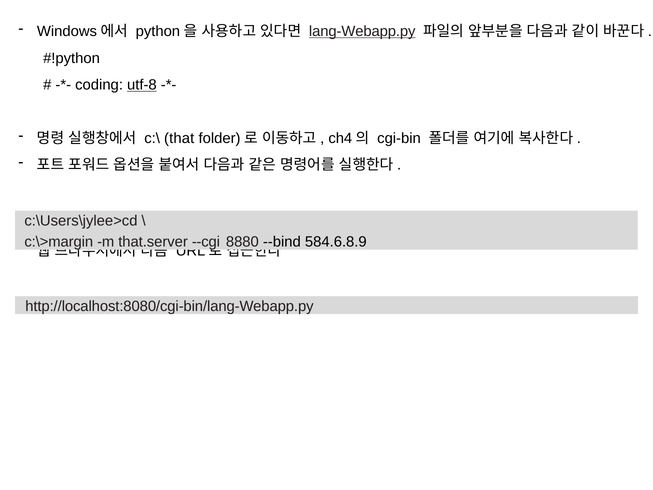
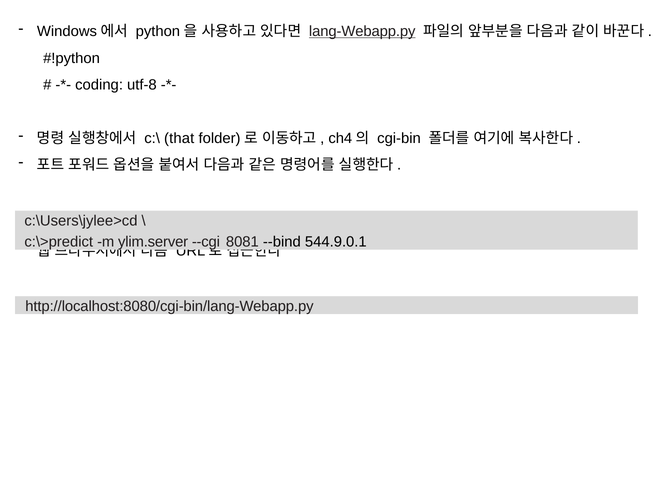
utf-8 underline: present -> none
c:\>margin: c:\>margin -> c:\>predict
that.server: that.server -> ylim.server
8880: 8880 -> 8081
584.6.8.9: 584.6.8.9 -> 544.9.0.1
